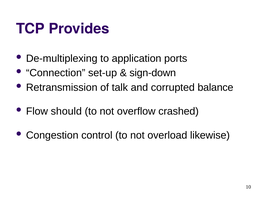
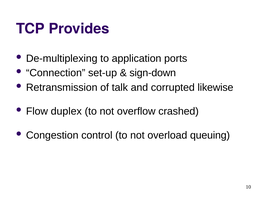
balance: balance -> likewise
should: should -> duplex
likewise: likewise -> queuing
